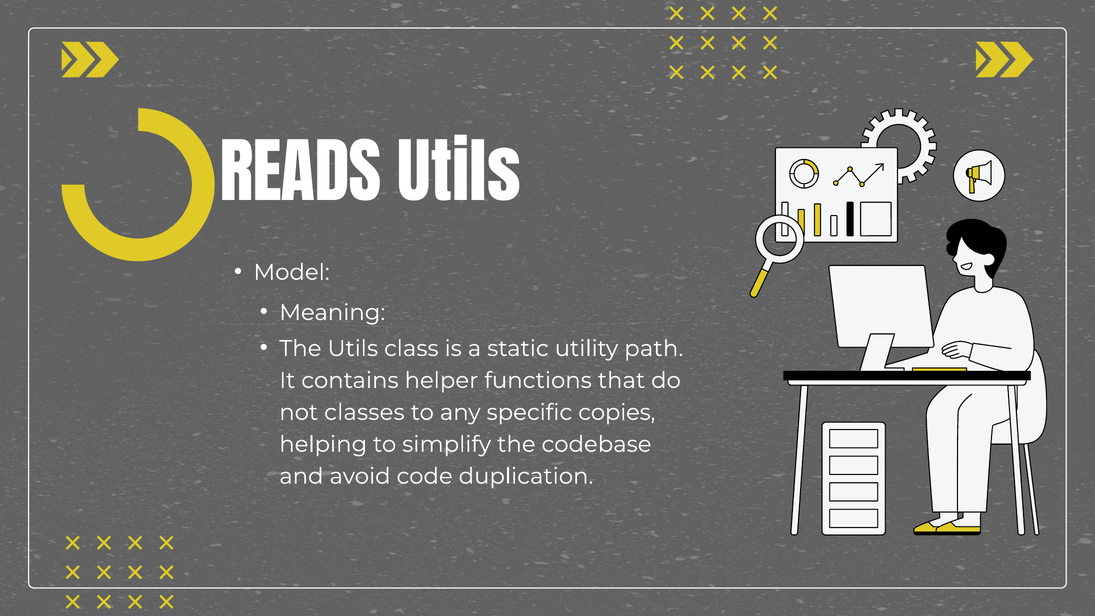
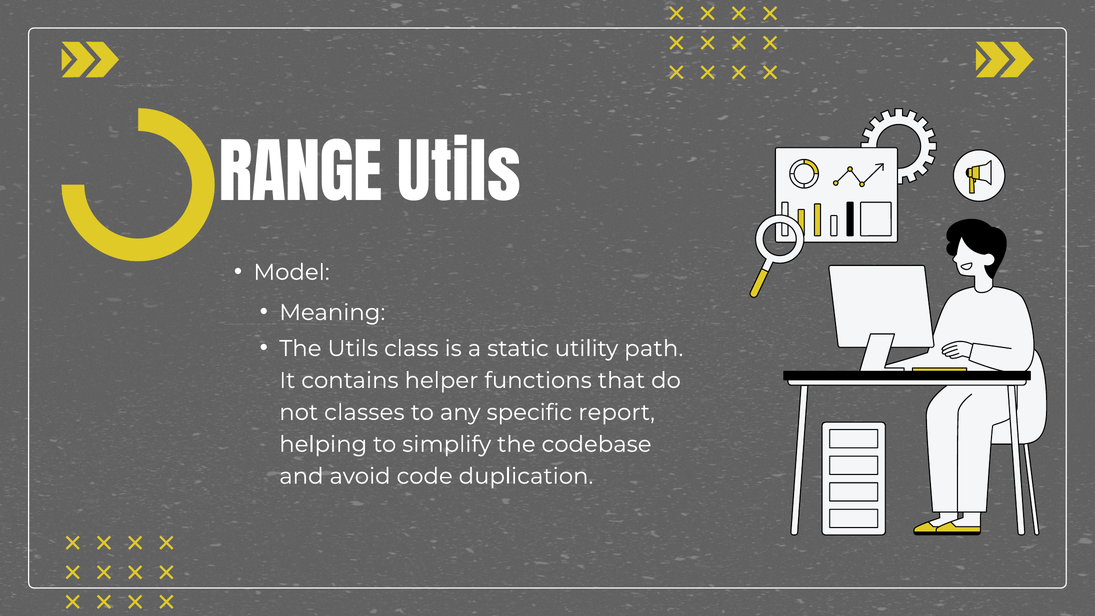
READS: READS -> RANGE
copies: copies -> report
